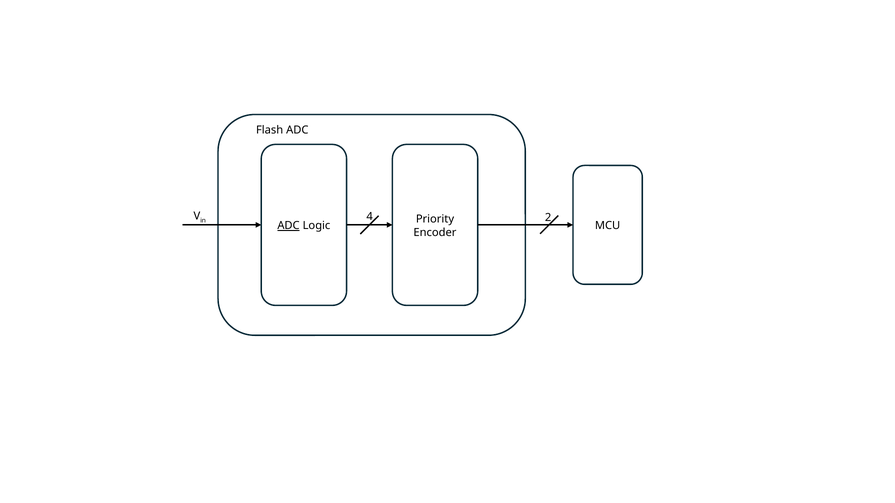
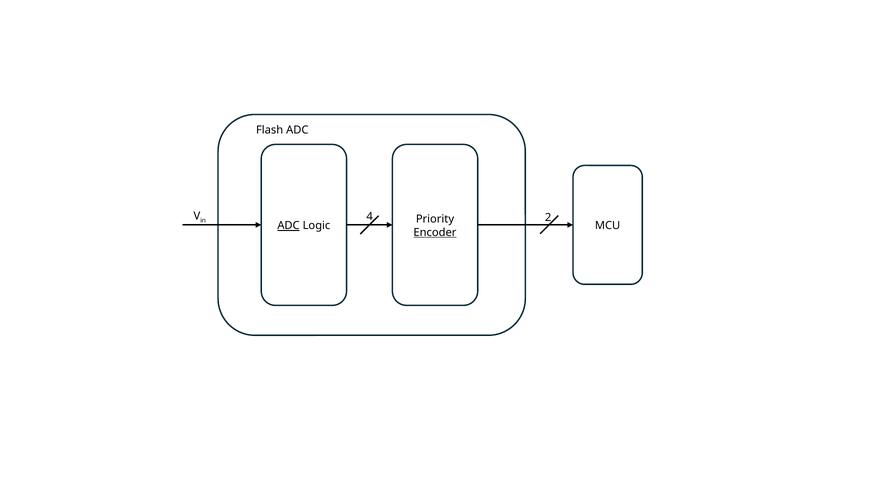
Encoder underline: none -> present
